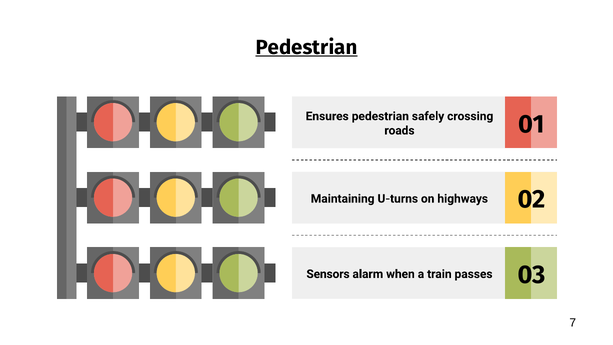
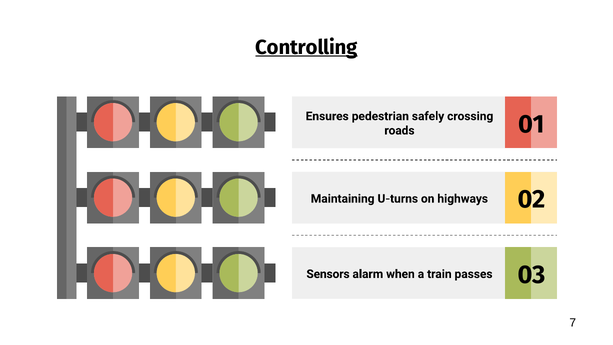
Pedestrian at (306, 47): Pedestrian -> Controlling
